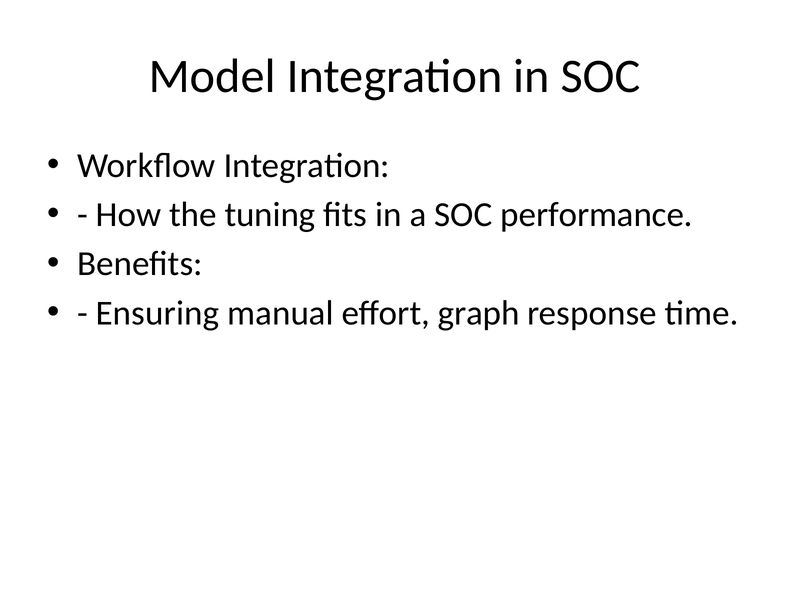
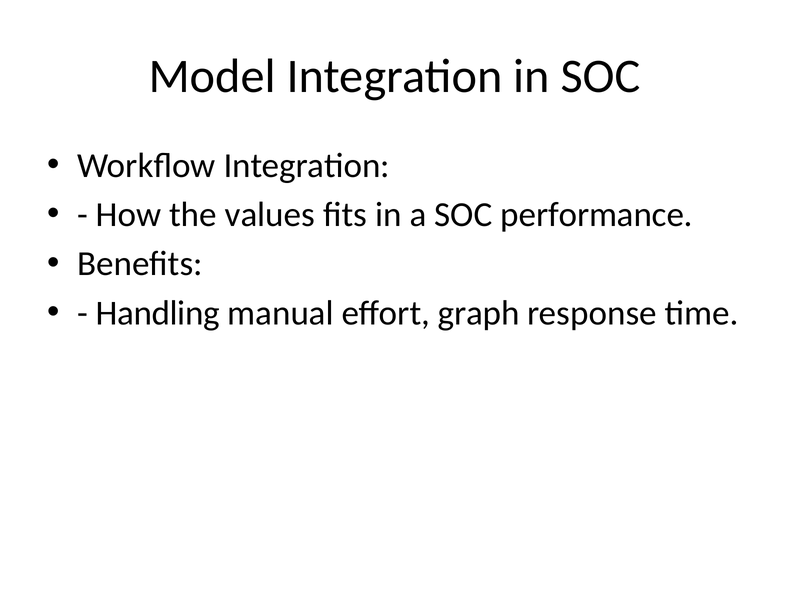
tuning: tuning -> values
Ensuring: Ensuring -> Handling
